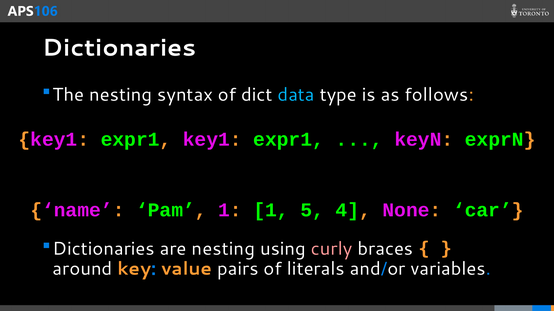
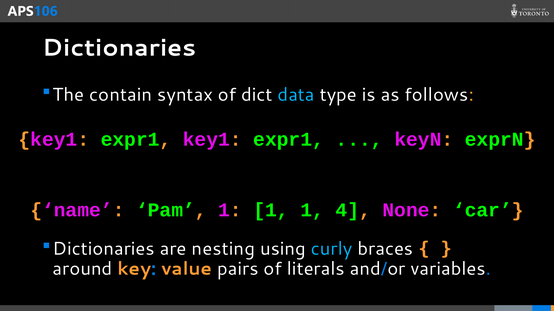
The nesting: nesting -> contain
1 1 5: 5 -> 1
curly colour: pink -> light blue
